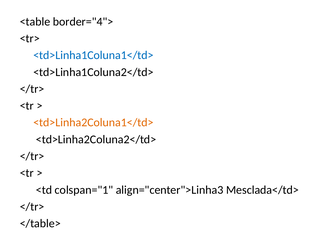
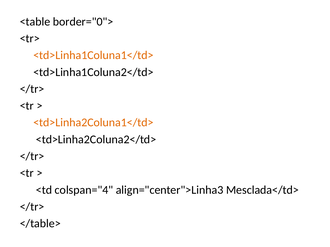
border="4">: border="4"> -> border="0">
<td>Linha1Coluna1</td> colour: blue -> orange
colspan="1: colspan="1 -> colspan="4
